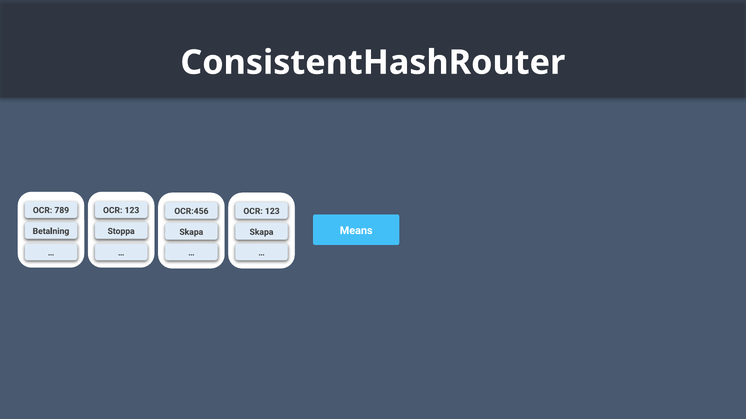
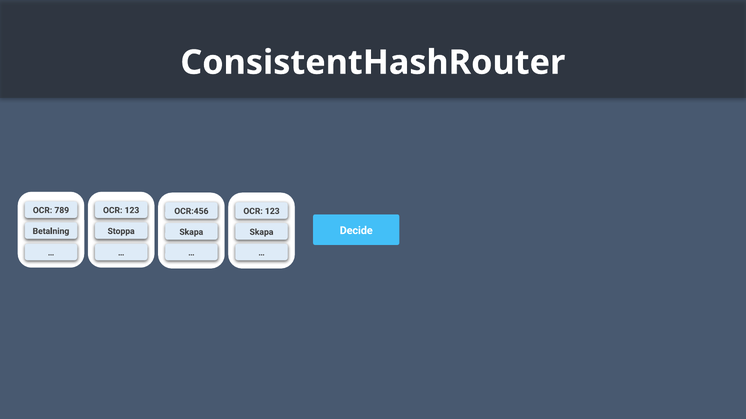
Means: Means -> Decide
